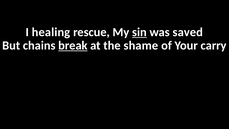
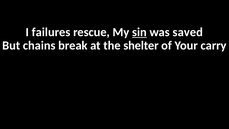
healing: healing -> failures
break underline: present -> none
shame: shame -> shelter
